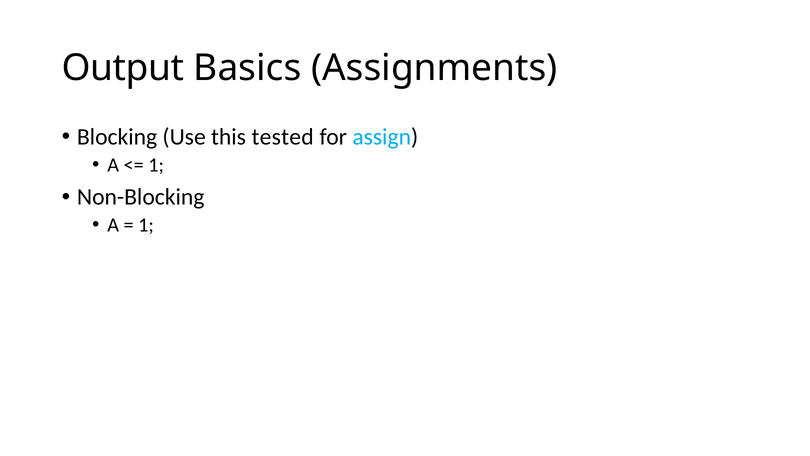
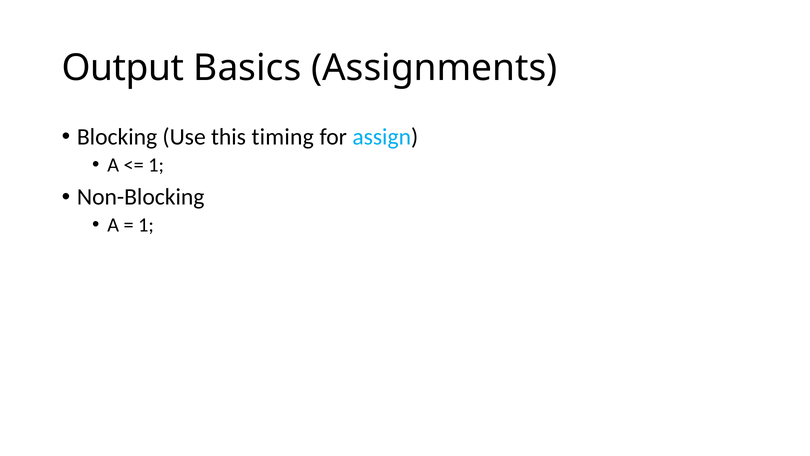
tested: tested -> timing
